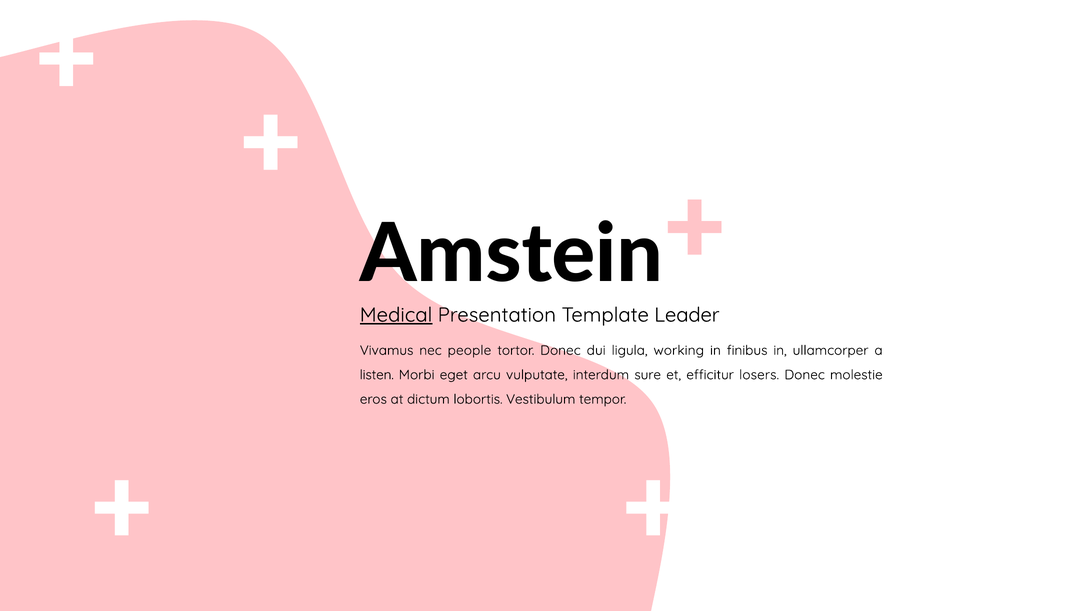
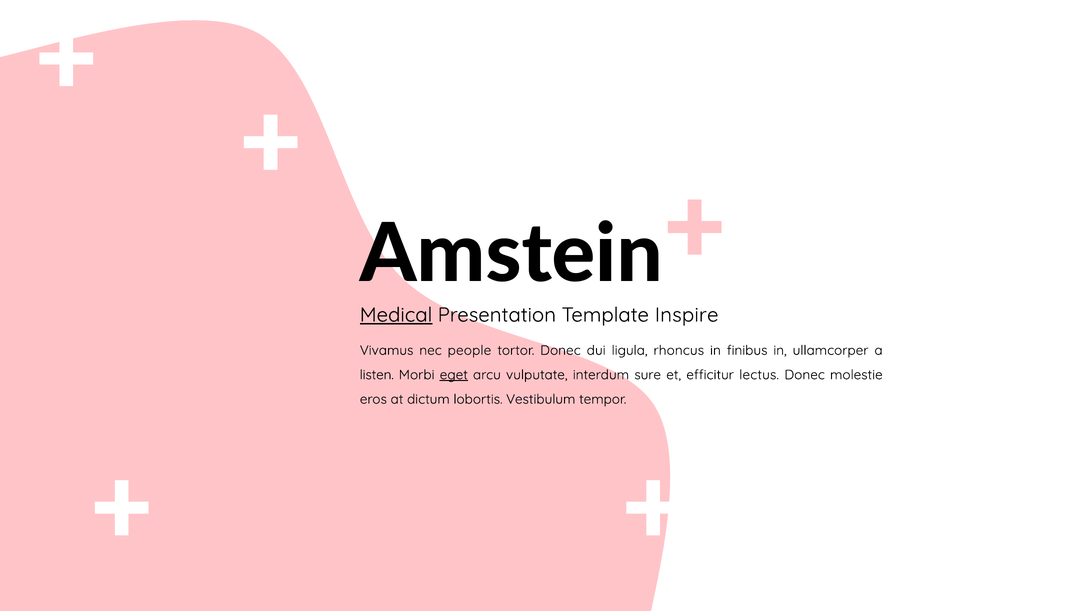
Leader: Leader -> Inspire
working: working -> rhoncus
eget underline: none -> present
losers: losers -> lectus
